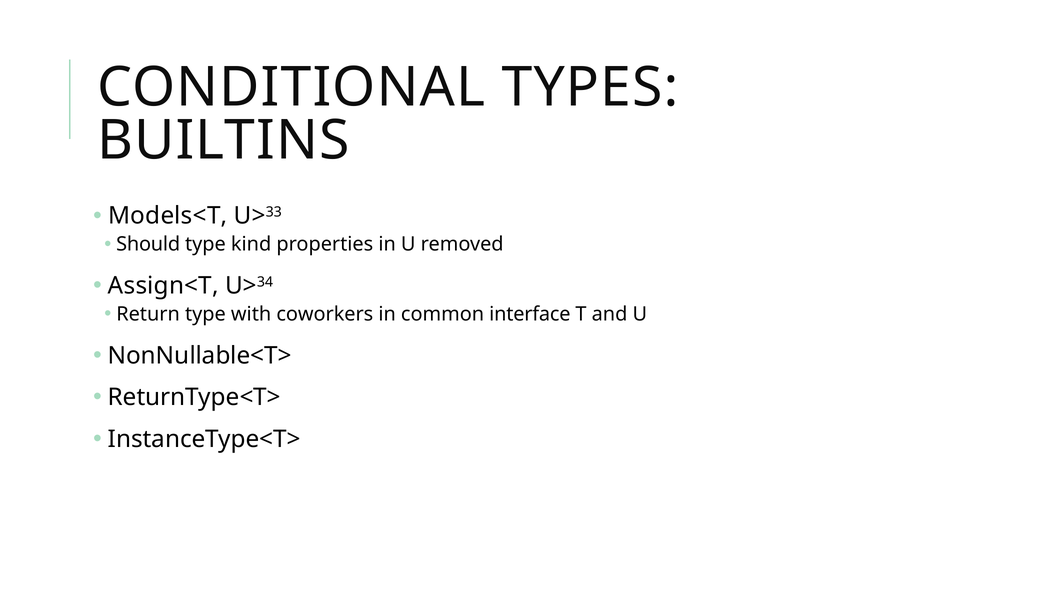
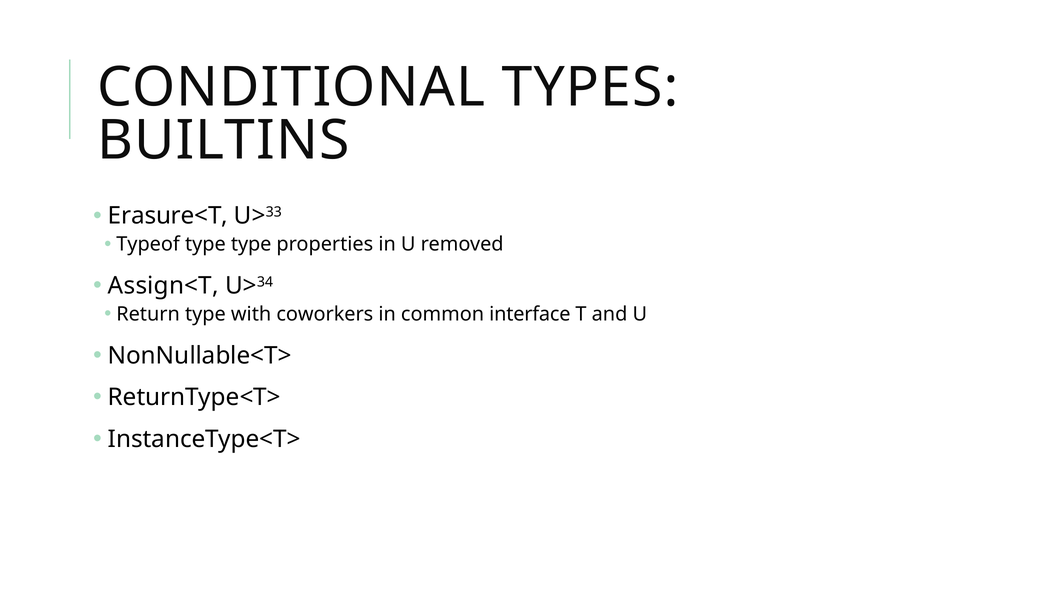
Models<T: Models<T -> Erasure<T
Should: Should -> Typeof
type kind: kind -> type
